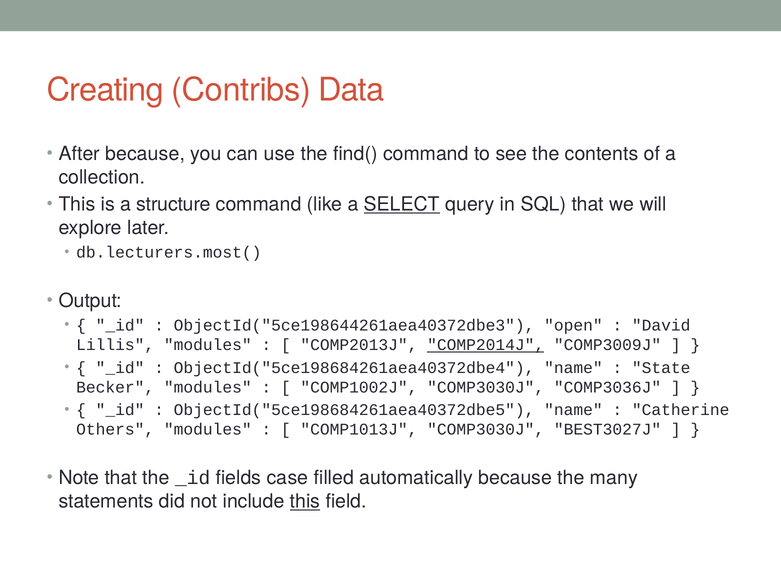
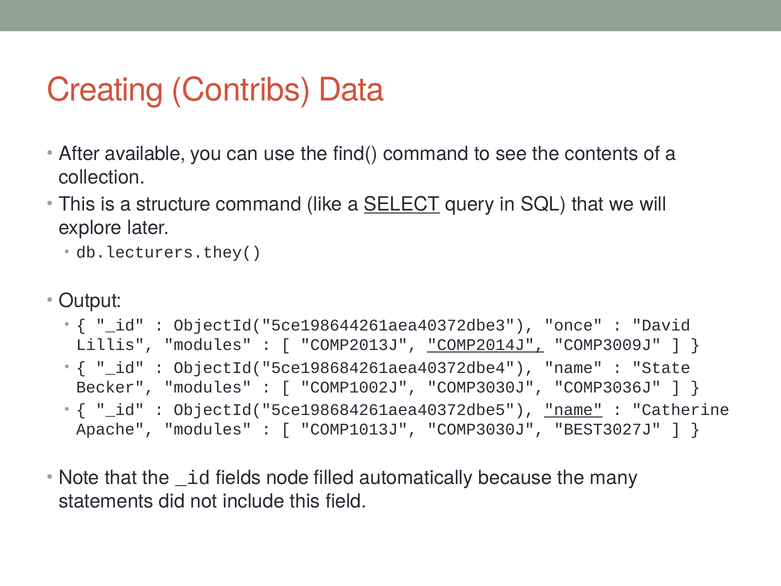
After because: because -> available
db.lecturers.most(: db.lecturers.most( -> db.lecturers.they(
open: open -> once
name at (573, 410) underline: none -> present
Others: Others -> Apache
case: case -> node
this at (305, 501) underline: present -> none
